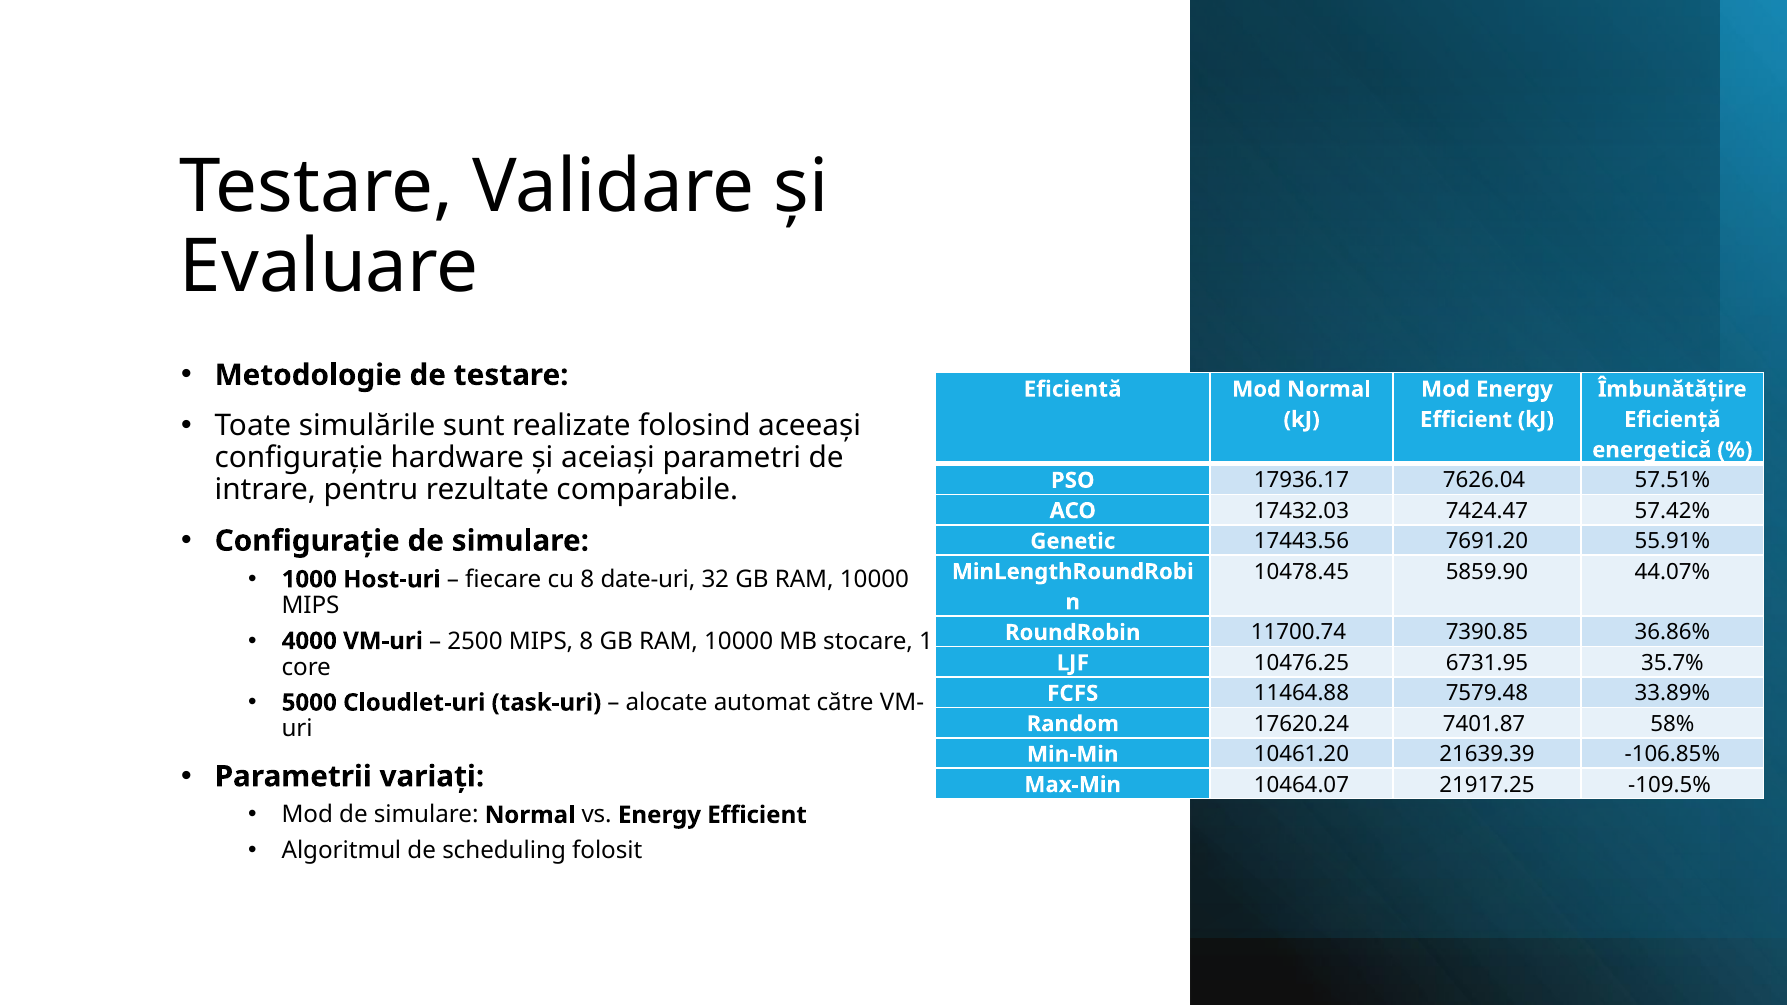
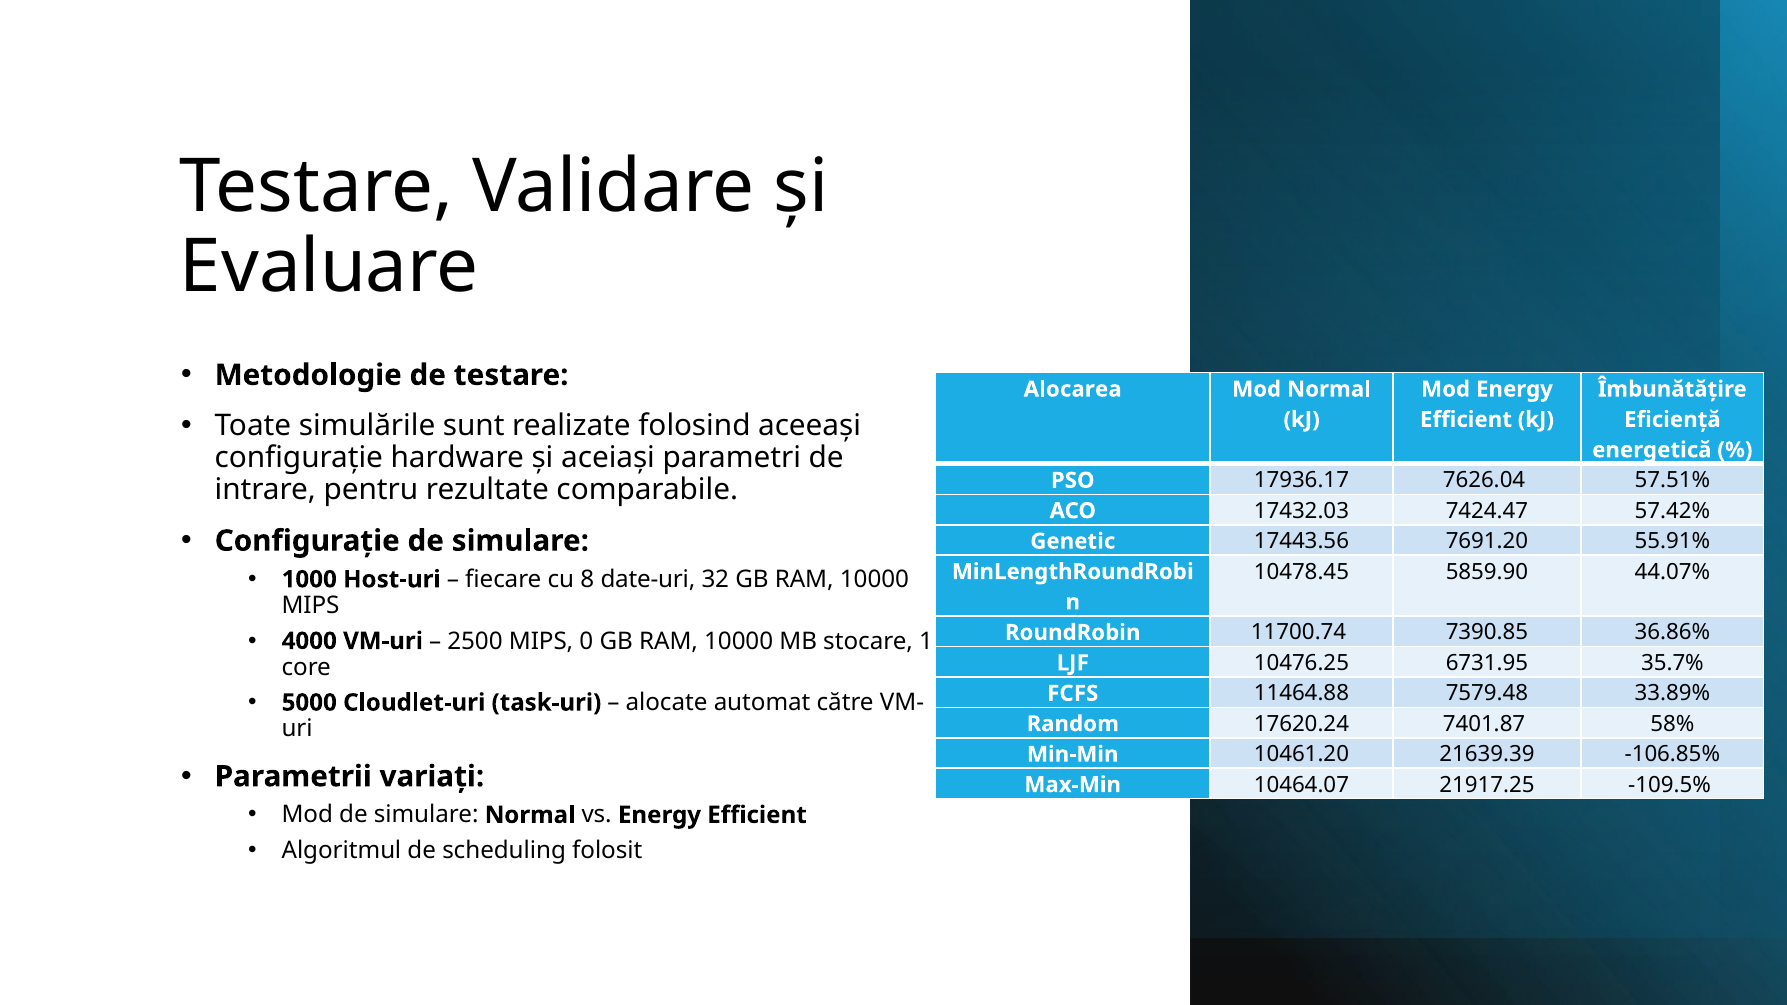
Eficientă: Eficientă -> Alocarea
MIPS 8: 8 -> 0
